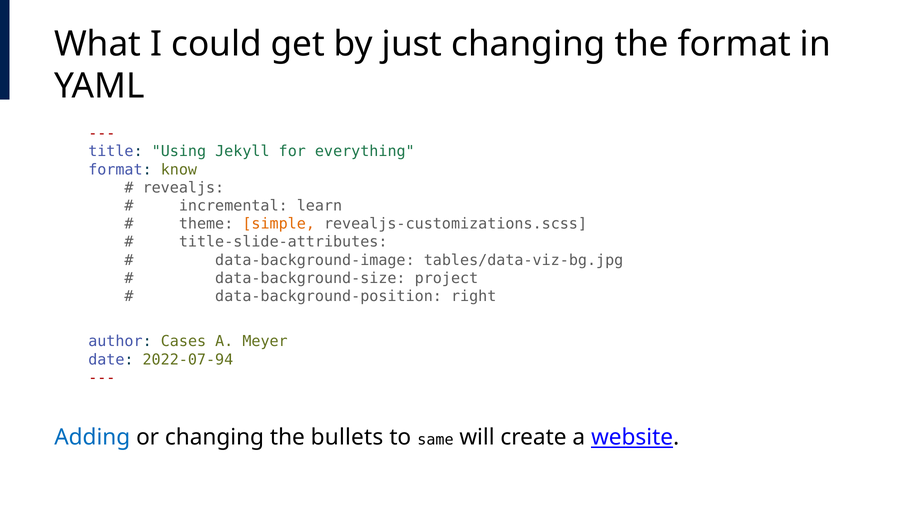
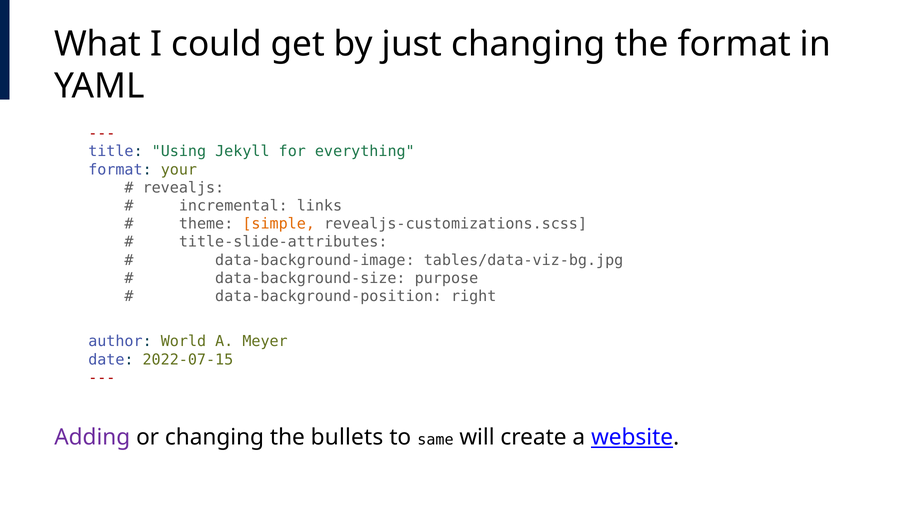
know: know -> your
learn: learn -> links
project: project -> purpose
Cases: Cases -> World
2022-07-94: 2022-07-94 -> 2022-07-15
Adding colour: blue -> purple
